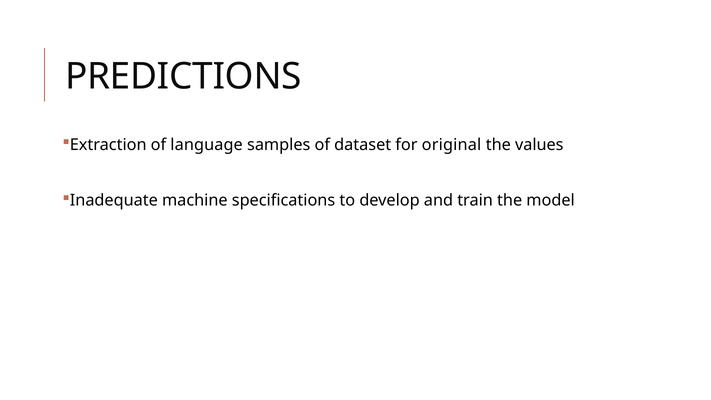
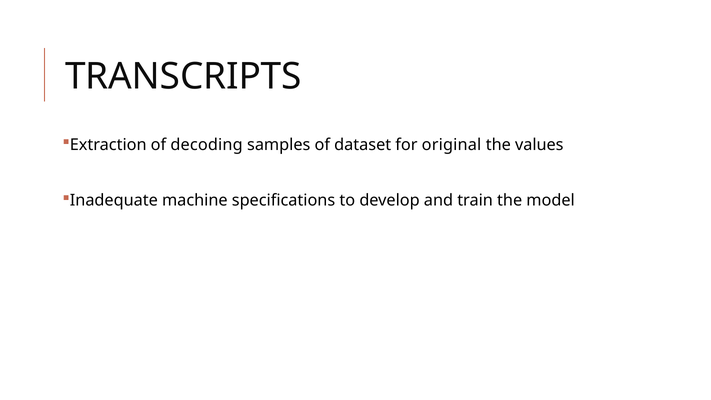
PREDICTIONS: PREDICTIONS -> TRANSCRIPTS
language: language -> decoding
